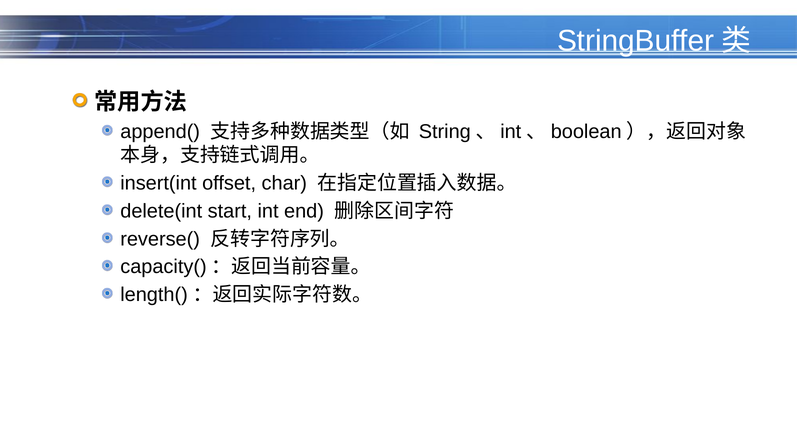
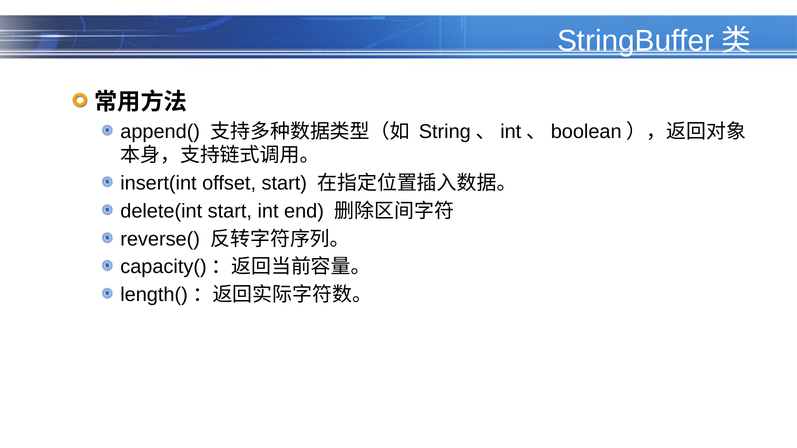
offset char: char -> start
